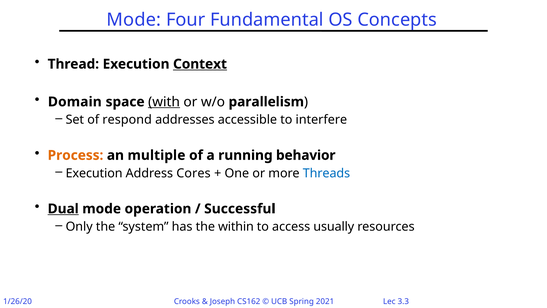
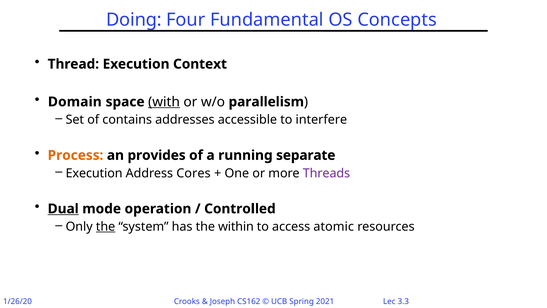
Mode at (134, 20): Mode -> Doing
Context underline: present -> none
respond: respond -> contains
multiple: multiple -> provides
behavior: behavior -> separate
Threads colour: blue -> purple
Successful: Successful -> Controlled
the at (106, 226) underline: none -> present
usually: usually -> atomic
